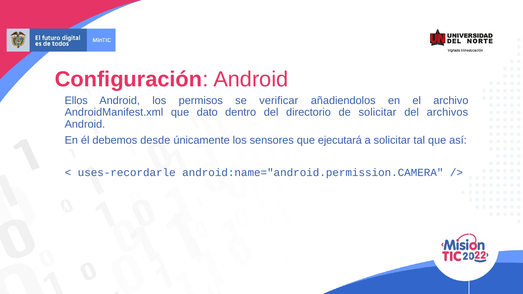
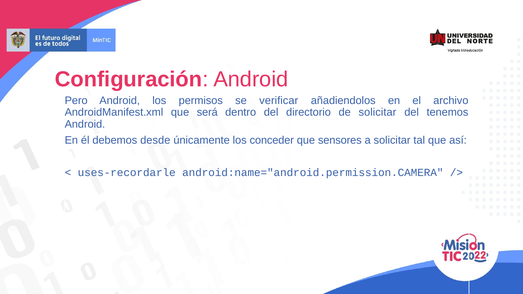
Ellos: Ellos -> Pero
dato: dato -> será
archivos: archivos -> tenemos
sensores: sensores -> conceder
ejecutará: ejecutará -> sensores
